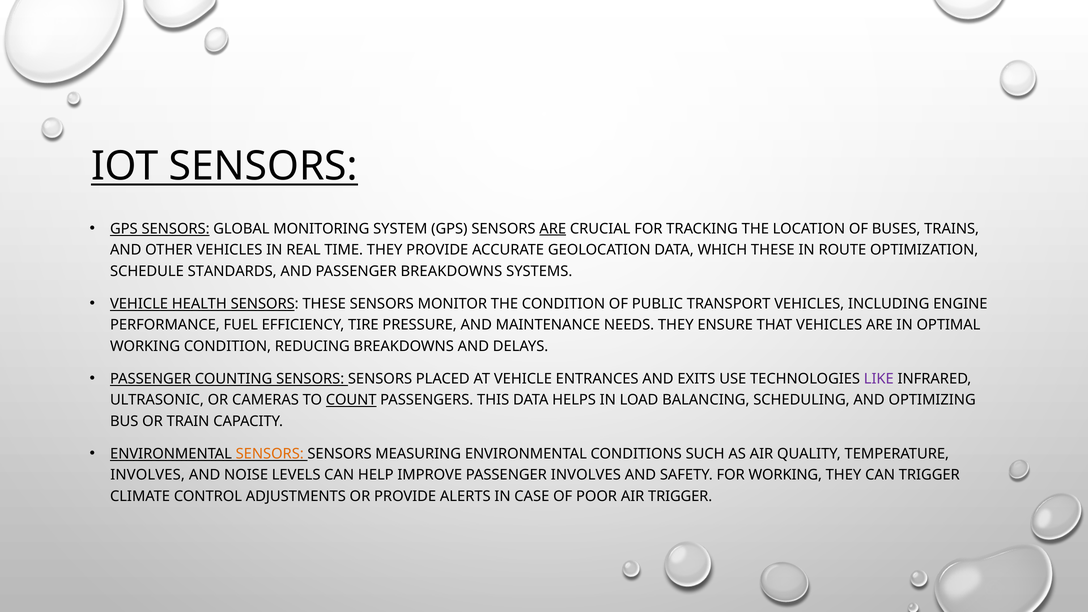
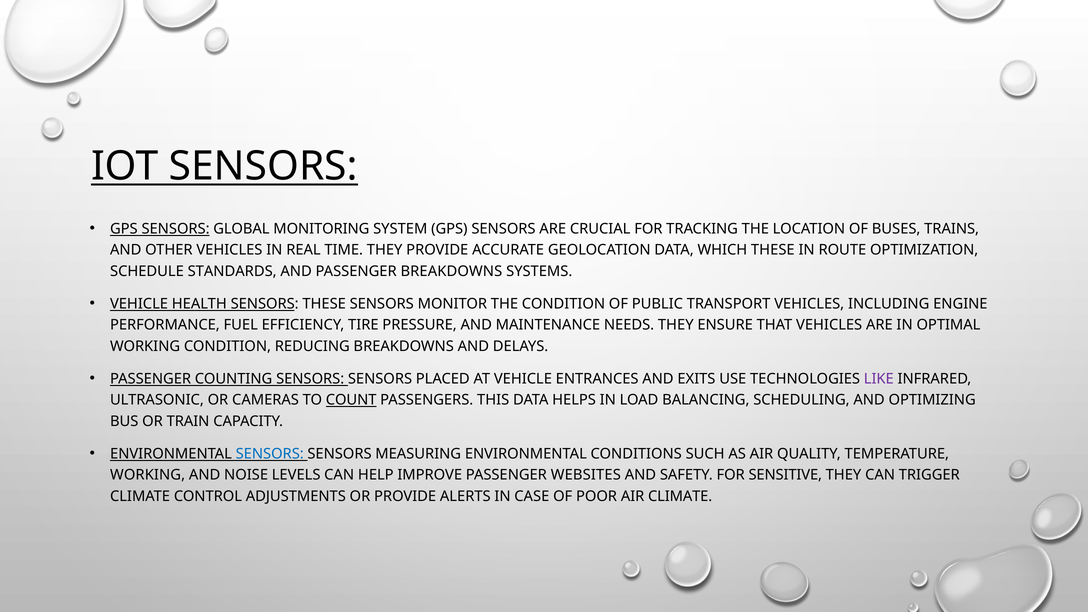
ARE at (553, 229) underline: present -> none
SENSORS at (270, 454) colour: orange -> blue
INVOLVES at (148, 475): INVOLVES -> WORKING
PASSENGER INVOLVES: INVOLVES -> WEBSITES
FOR WORKING: WORKING -> SENSITIVE
AIR TRIGGER: TRIGGER -> CLIMATE
